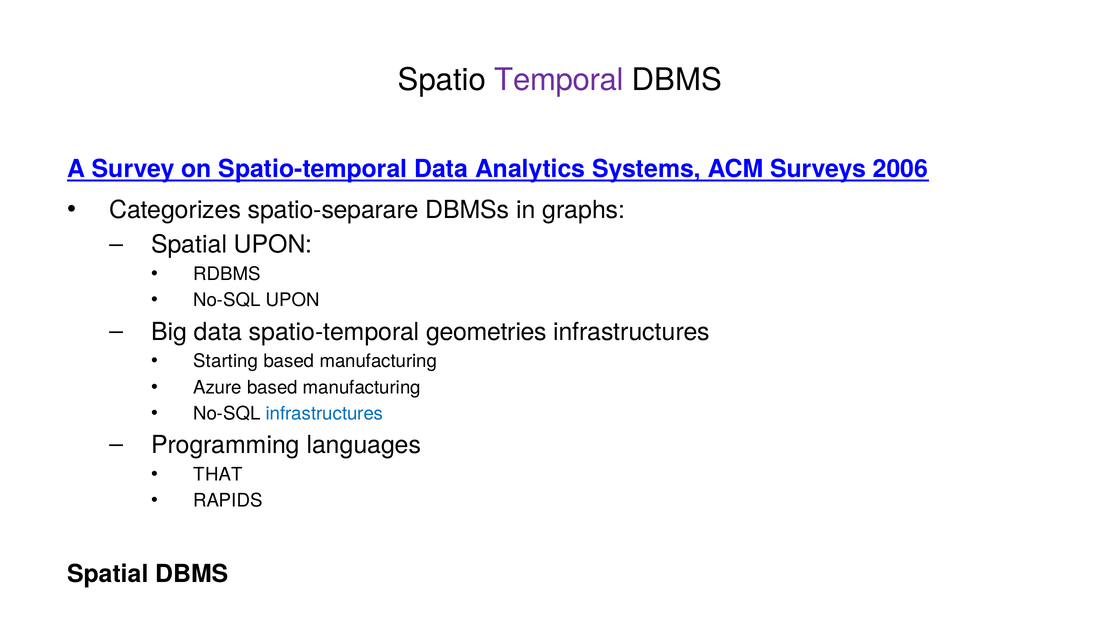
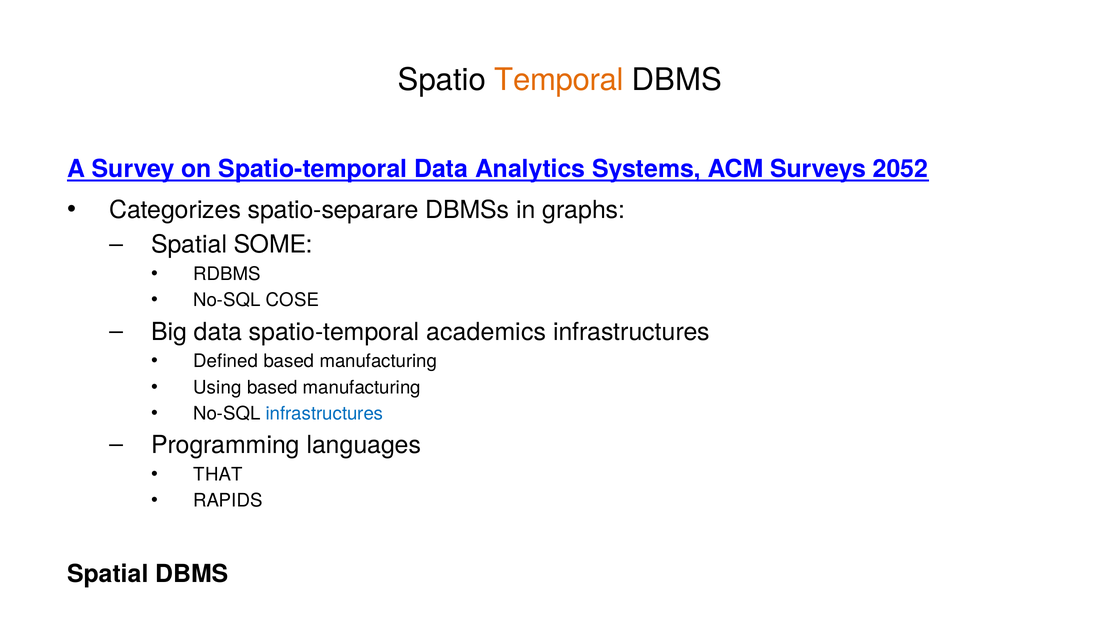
Temporal colour: purple -> orange
2006: 2006 -> 2052
Spatial UPON: UPON -> SOME
No-SQL UPON: UPON -> COSE
geometries: geometries -> academics
Starting: Starting -> Defined
Azure: Azure -> Using
